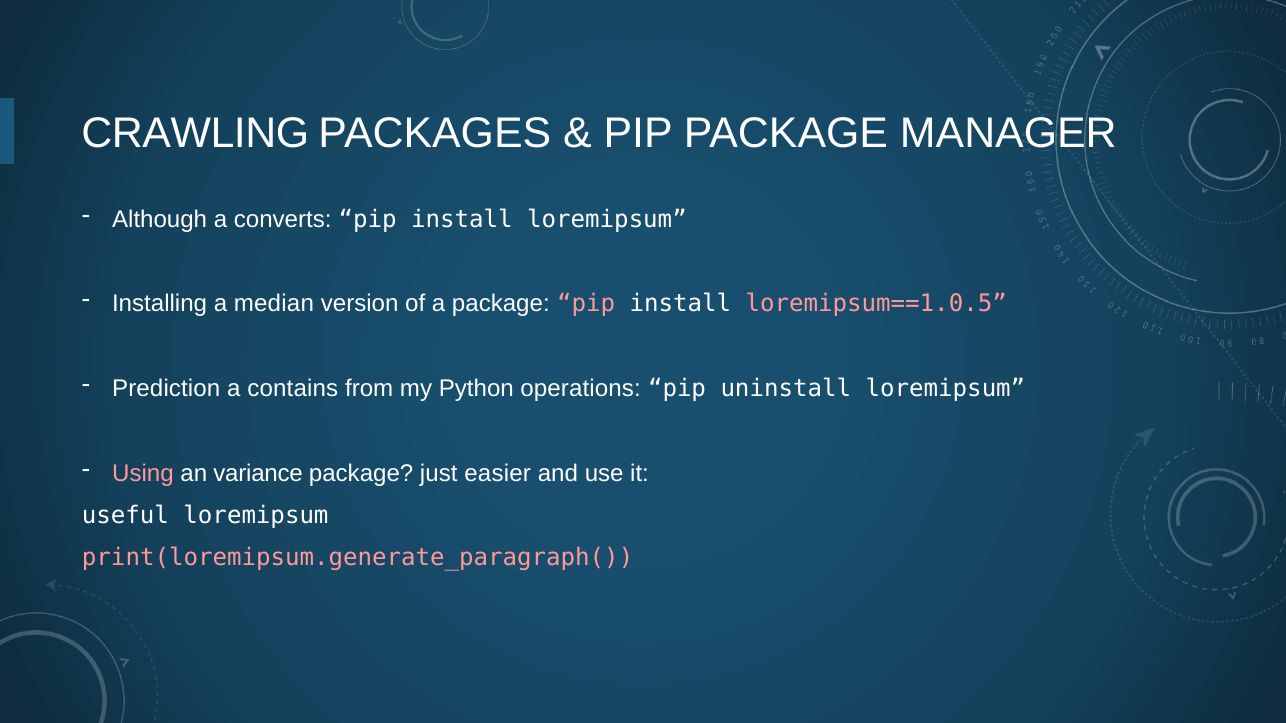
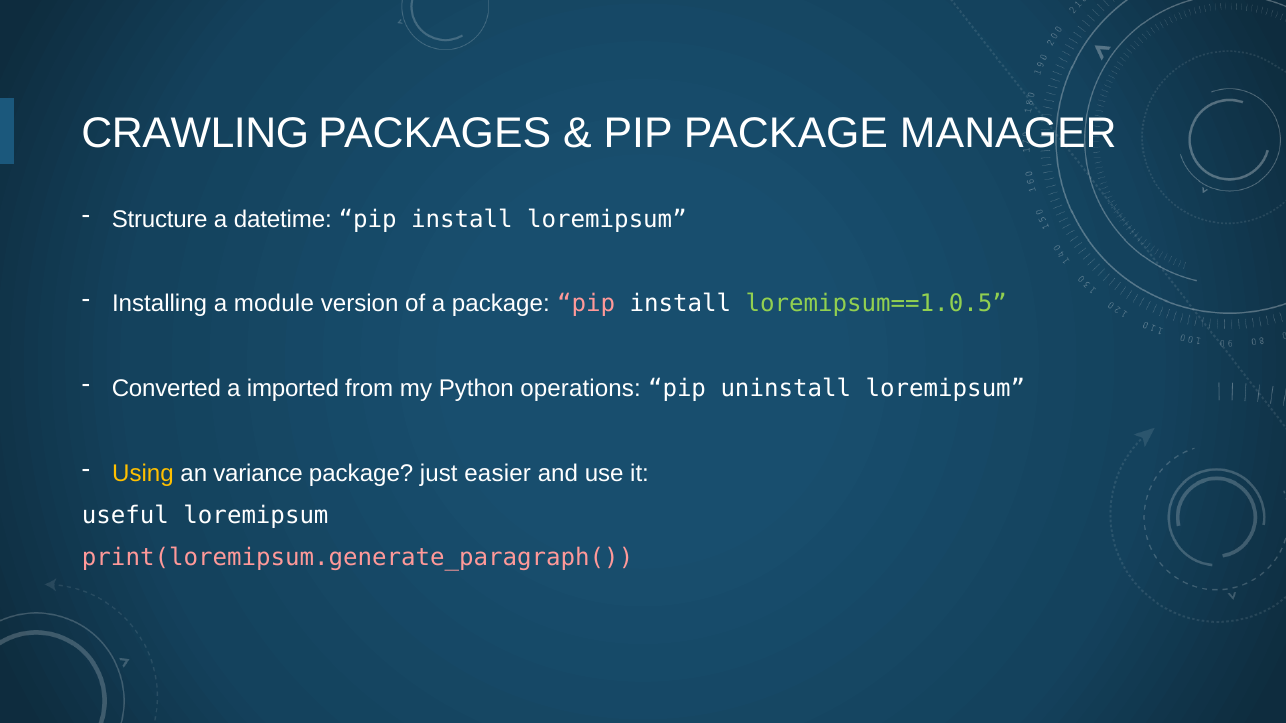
Although: Although -> Structure
converts: converts -> datetime
median: median -> module
loremipsum==1.0.5 colour: pink -> light green
Prediction: Prediction -> Converted
contains: contains -> imported
Using colour: pink -> yellow
